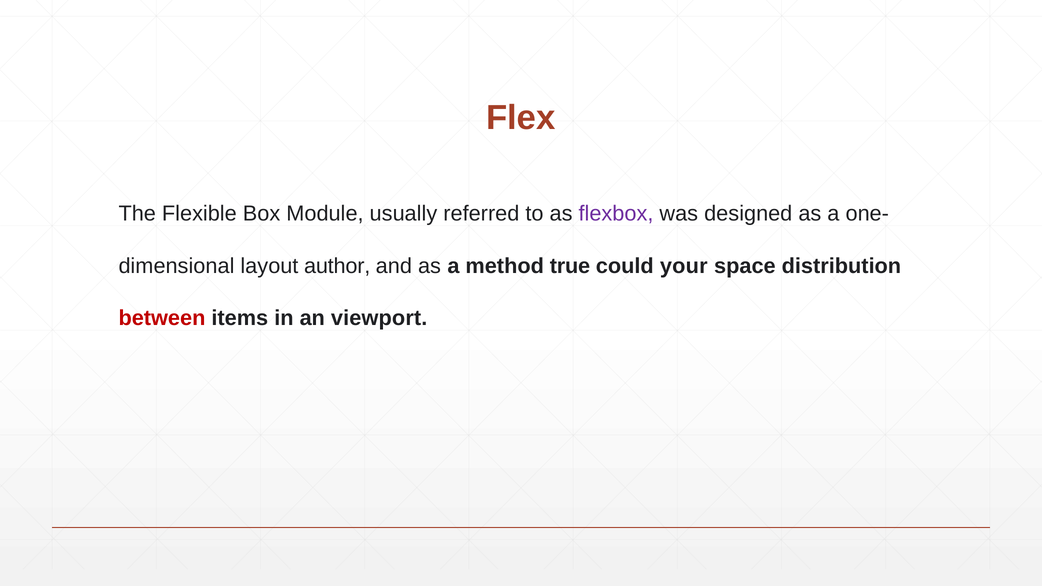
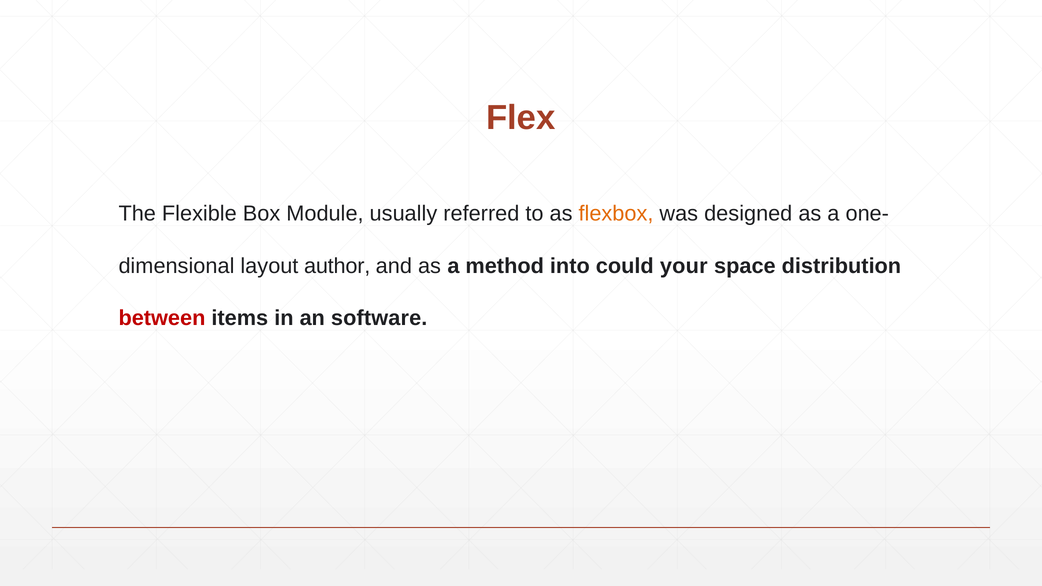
flexbox colour: purple -> orange
true: true -> into
viewport: viewport -> software
